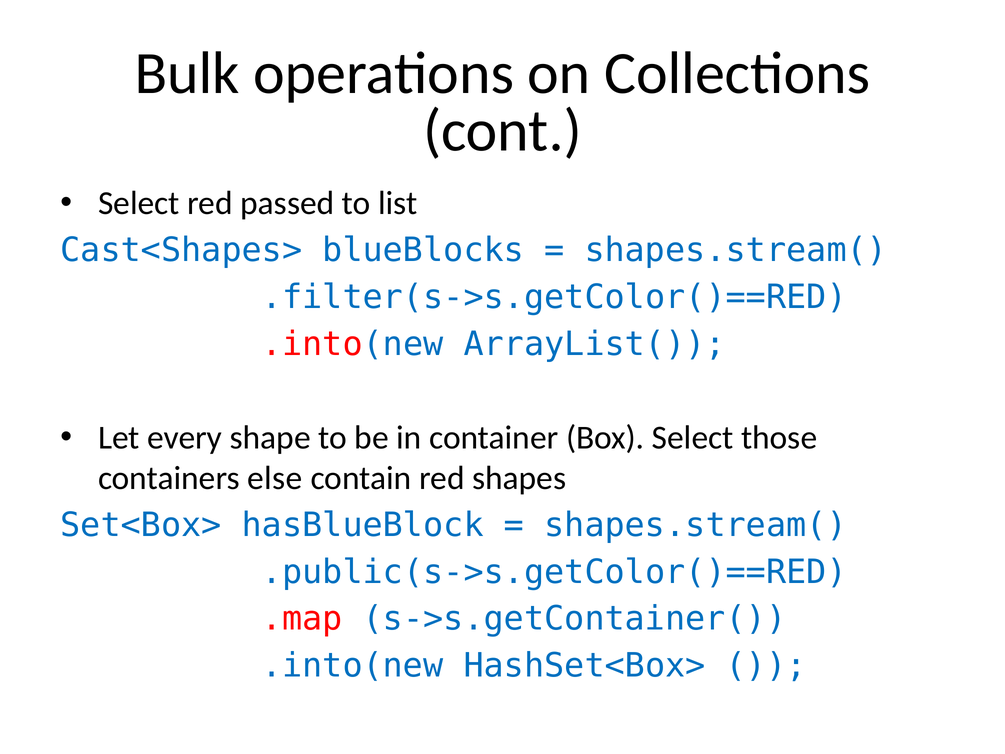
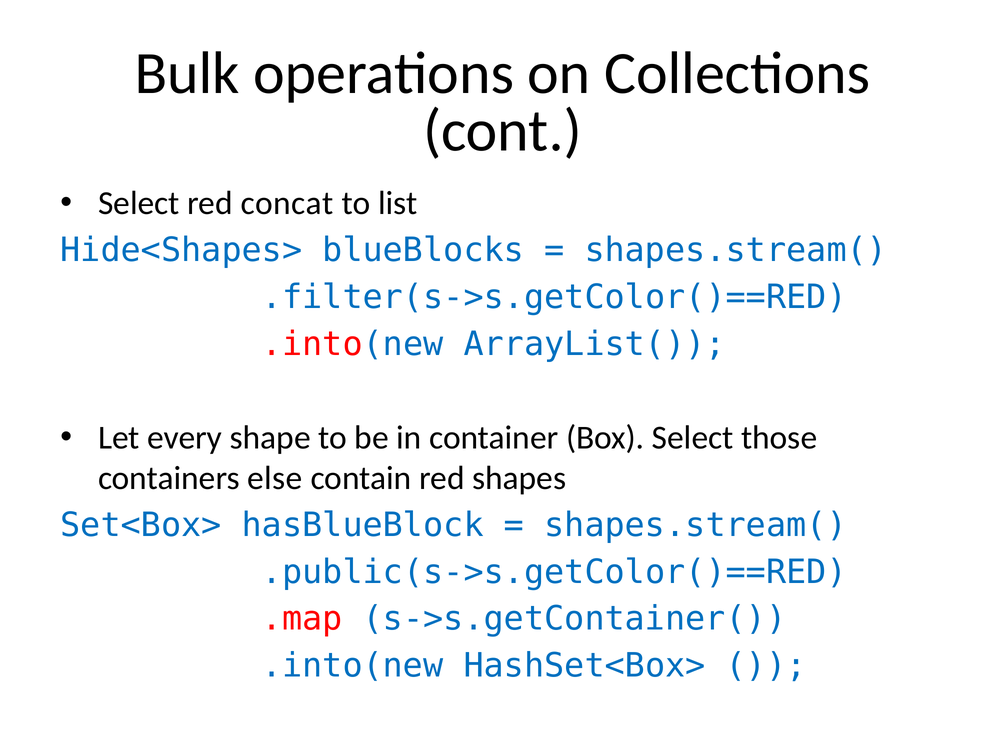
passed: passed -> concat
Cast<Shapes>: Cast<Shapes> -> Hide<Shapes>
